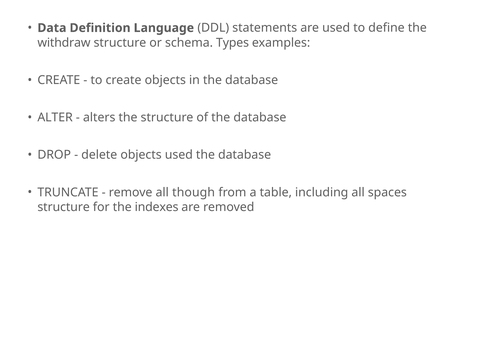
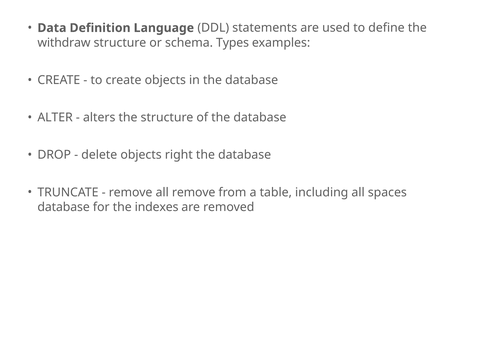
objects used: used -> right
all though: though -> remove
structure at (64, 207): structure -> database
